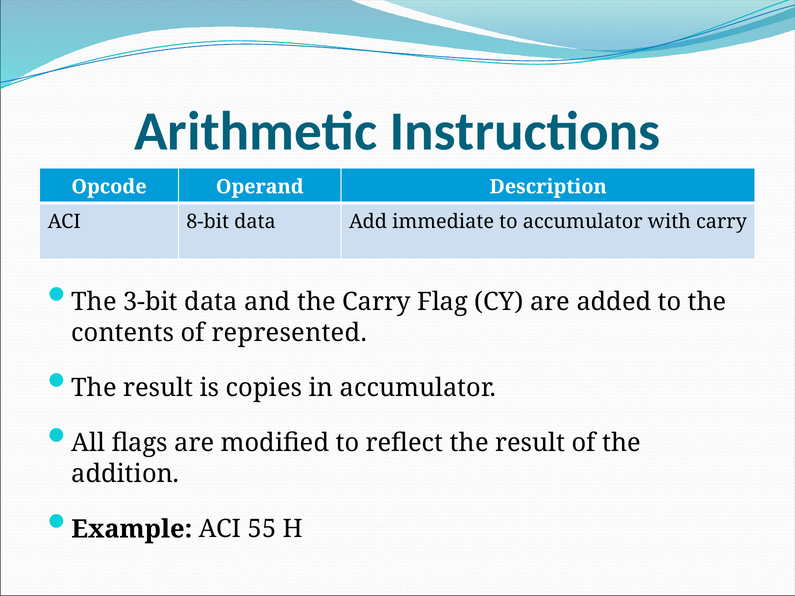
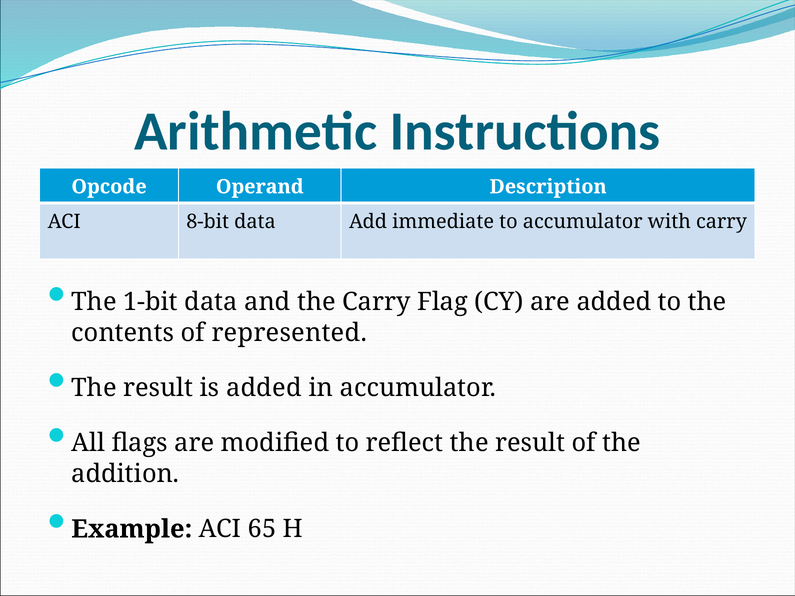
3-bit: 3-bit -> 1-bit
is copies: copies -> added
55: 55 -> 65
